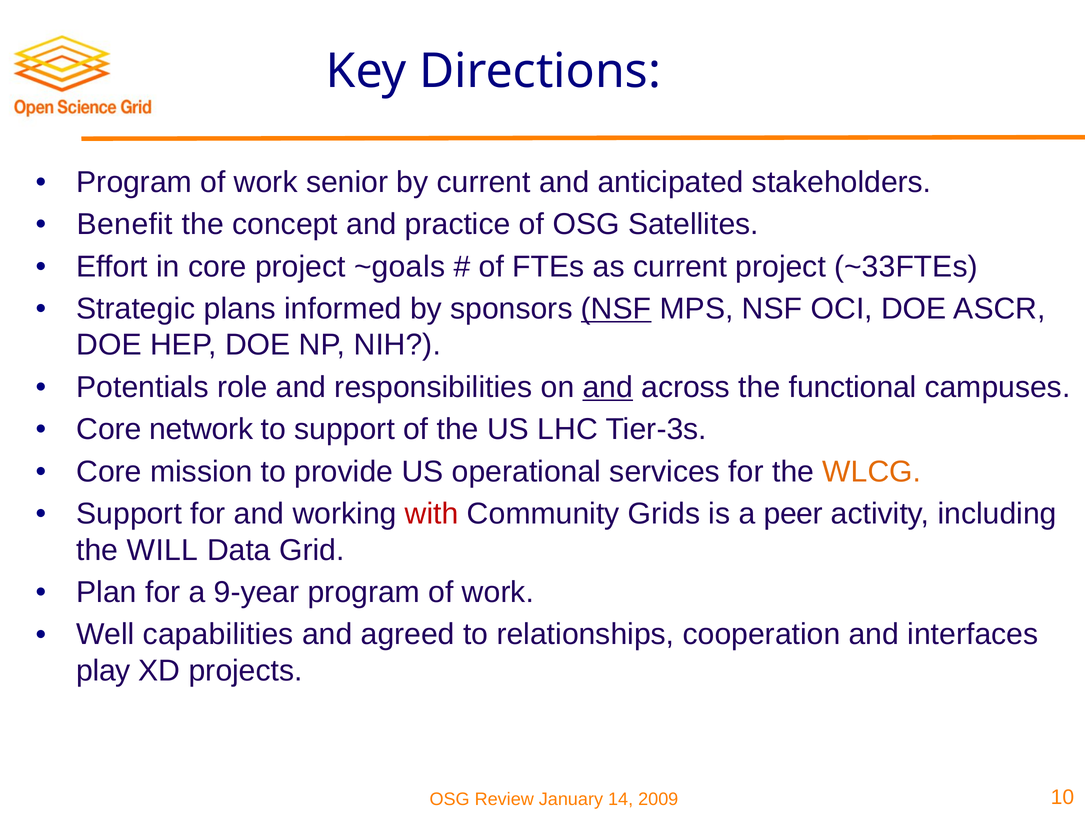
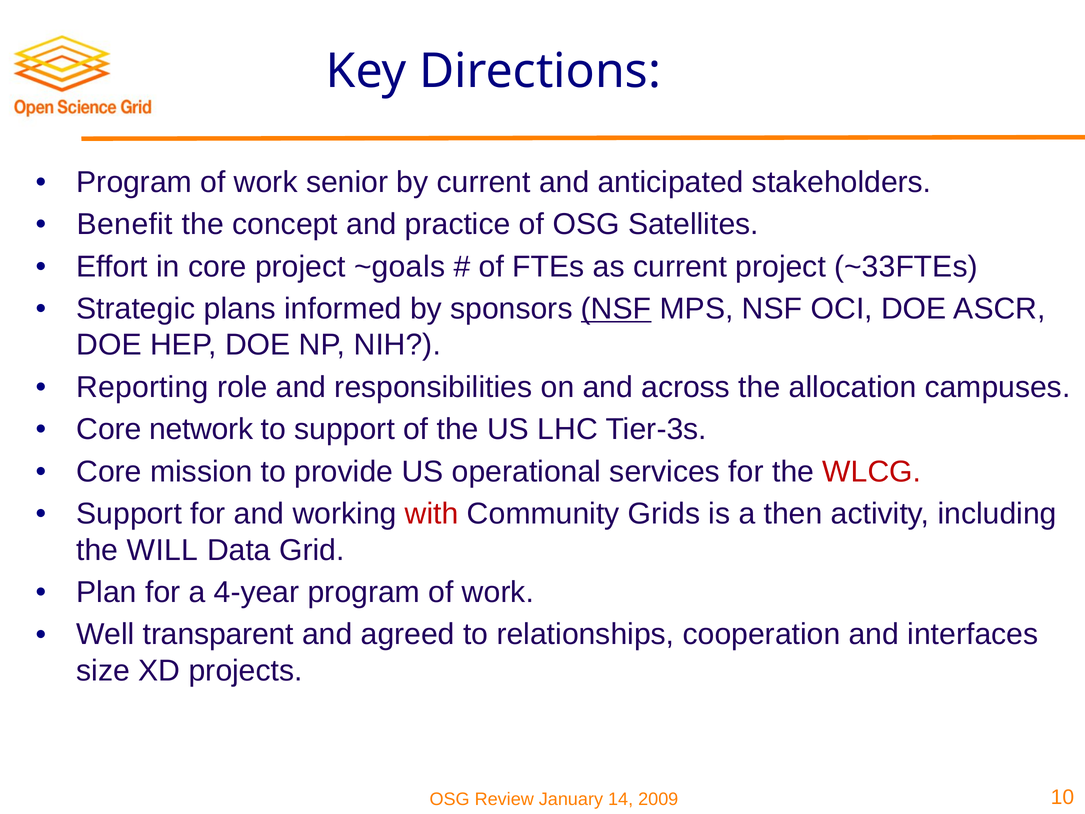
Potentials: Potentials -> Reporting
and at (608, 387) underline: present -> none
functional: functional -> allocation
WLCG colour: orange -> red
peer: peer -> then
9-year: 9-year -> 4-year
capabilities: capabilities -> transparent
play: play -> size
